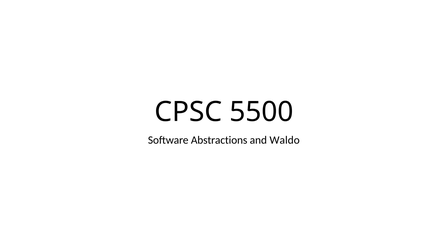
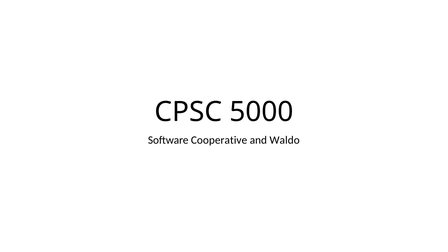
5500: 5500 -> 5000
Abstractions: Abstractions -> Cooperative
